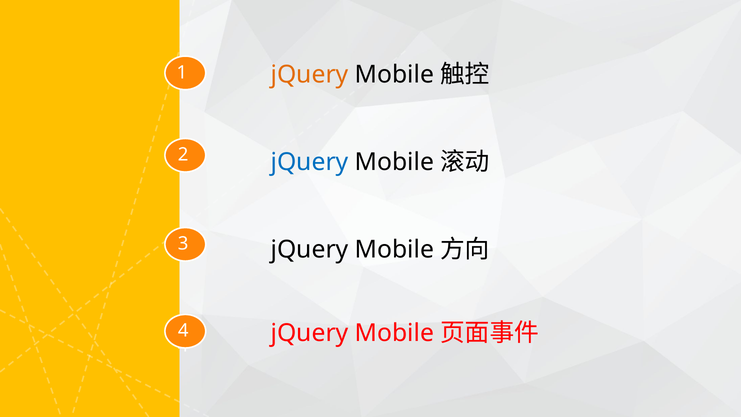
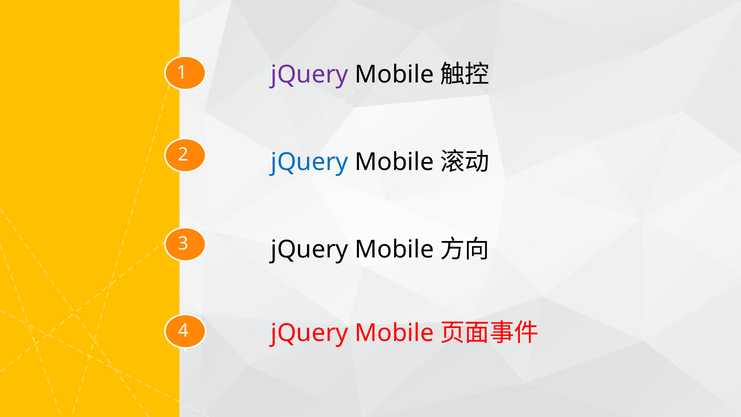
jQuery at (310, 75) colour: orange -> purple
